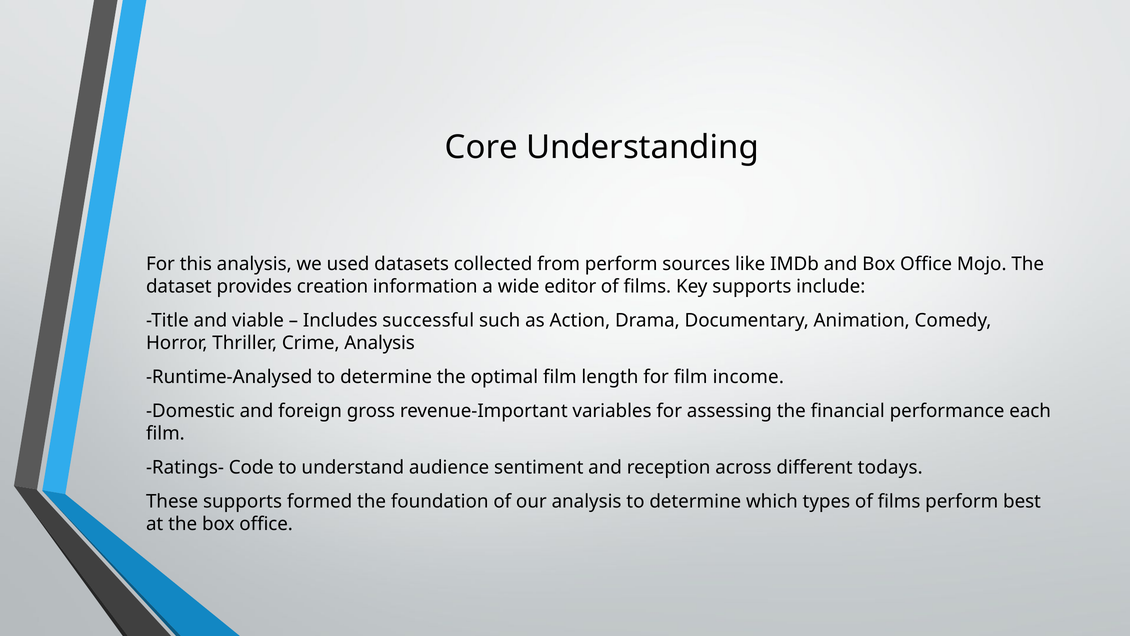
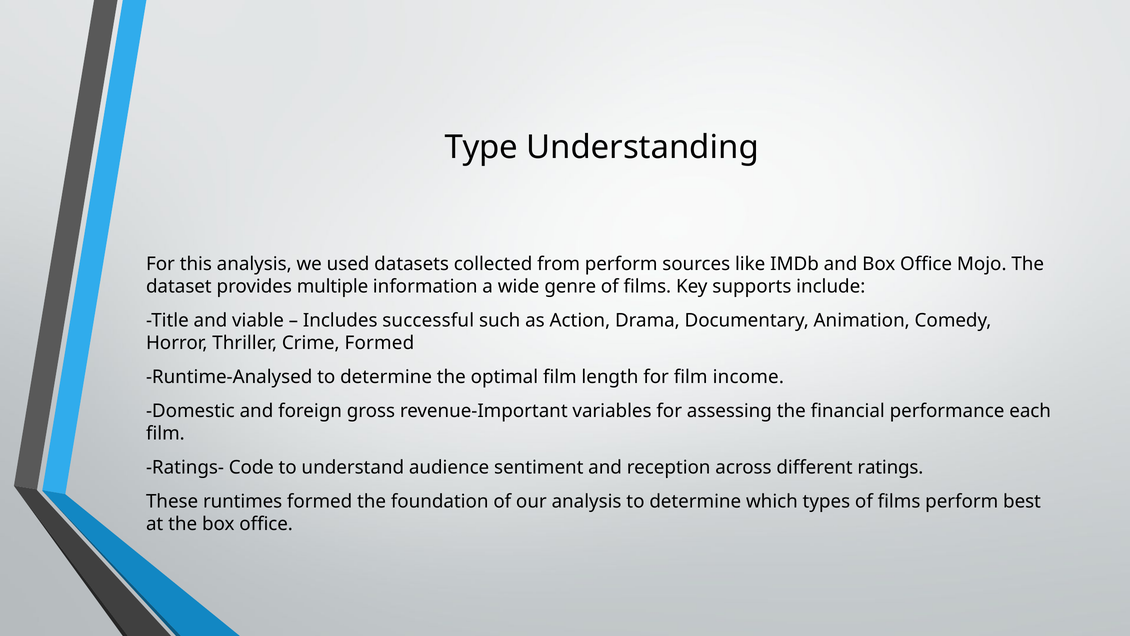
Core: Core -> Type
creation: creation -> multiple
editor: editor -> genre
Crime Analysis: Analysis -> Formed
todays: todays -> ratings
These supports: supports -> runtimes
